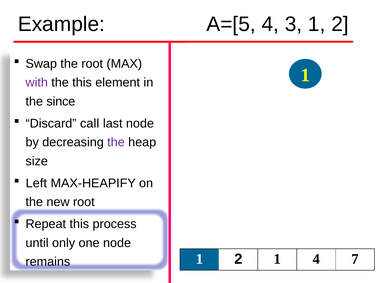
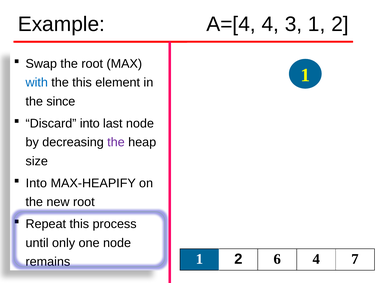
A=[5: A=[5 -> A=[4
with colour: purple -> blue
Discard call: call -> into
Left at (36, 183): Left -> Into
1 at (277, 259): 1 -> 6
